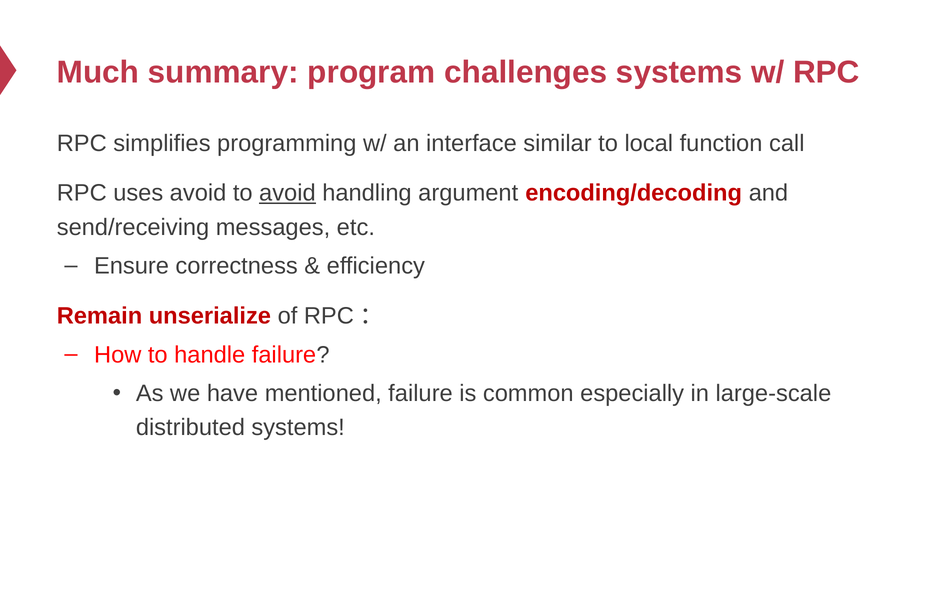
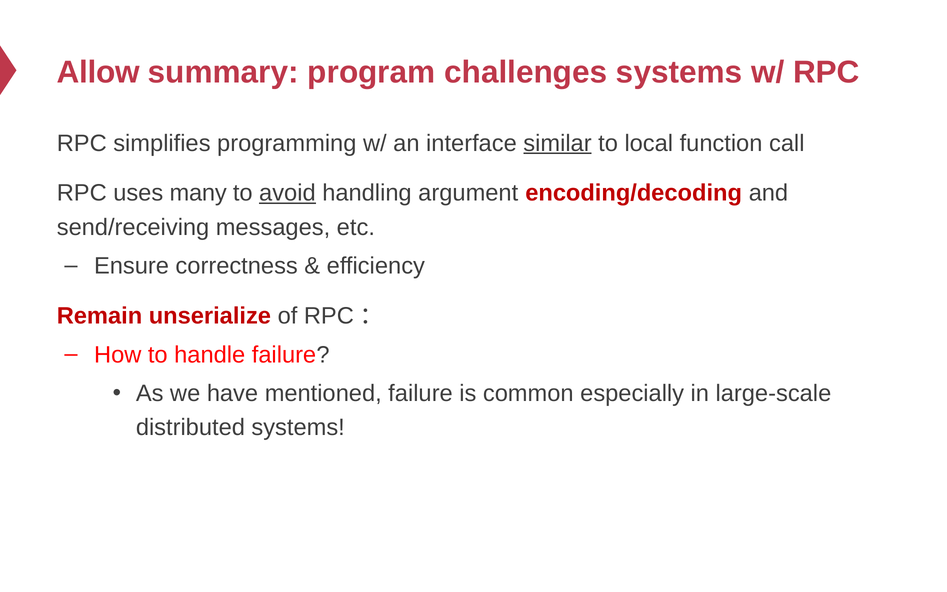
Much: Much -> Allow
similar underline: none -> present
uses avoid: avoid -> many
